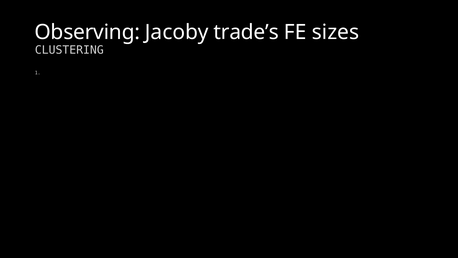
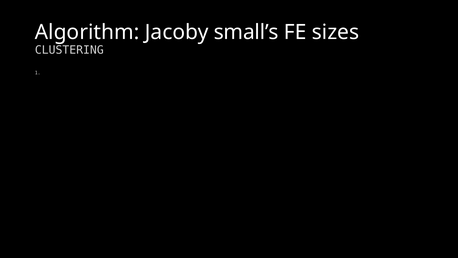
Observing: Observing -> Algorithm
trade’s: trade’s -> small’s
